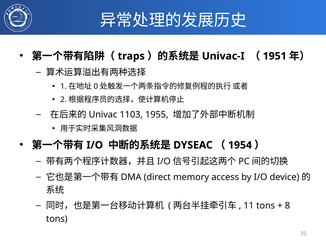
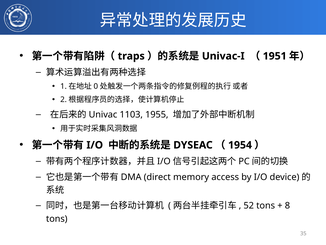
11: 11 -> 52
